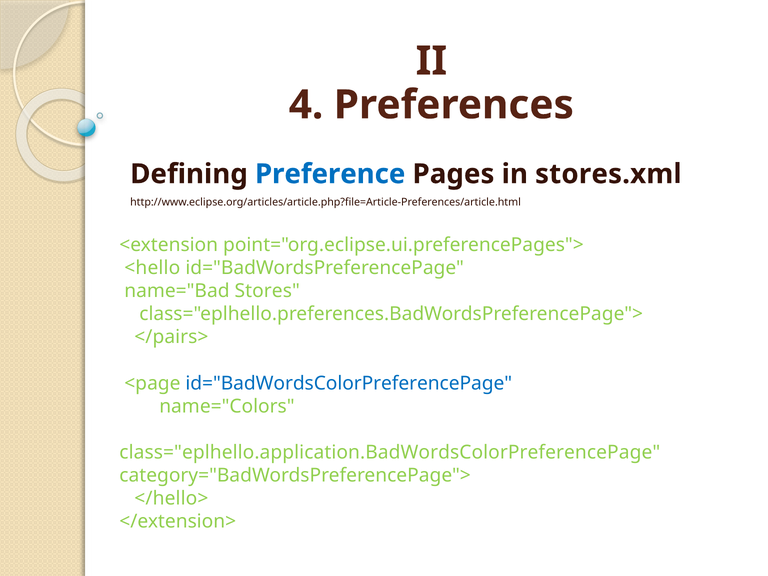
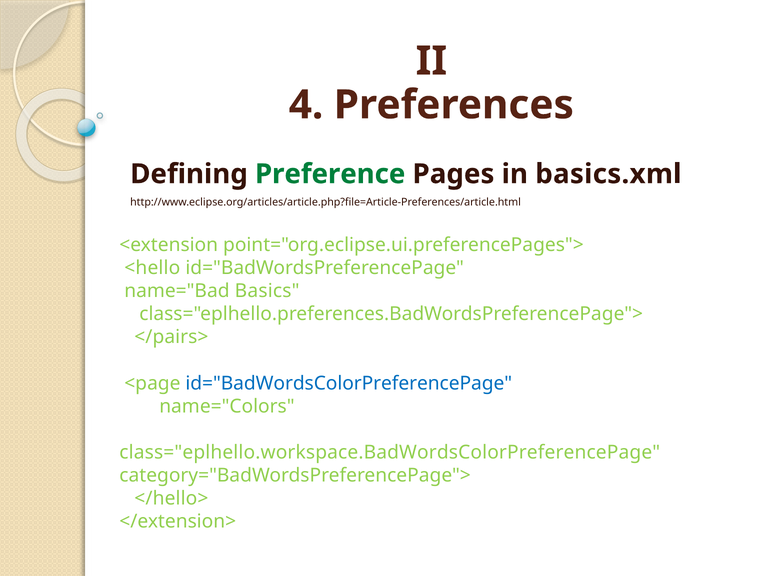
Preference colour: blue -> green
stores.xml: stores.xml -> basics.xml
Stores: Stores -> Basics
class="eplhello.application.BadWordsColorPreferencePage: class="eplhello.application.BadWordsColorPreferencePage -> class="eplhello.workspace.BadWordsColorPreferencePage
